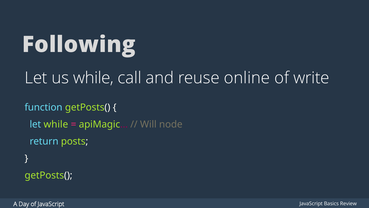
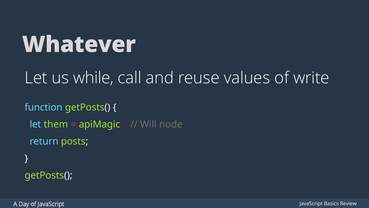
Following: Following -> Whatever
online: online -> values
let while: while -> them
